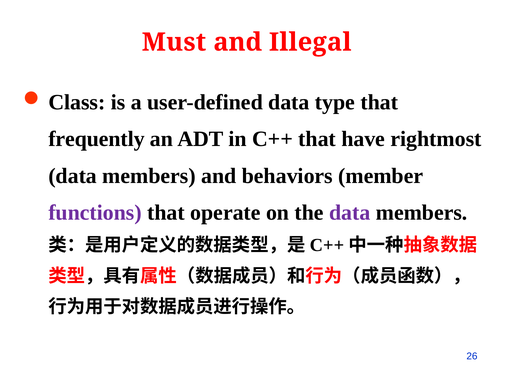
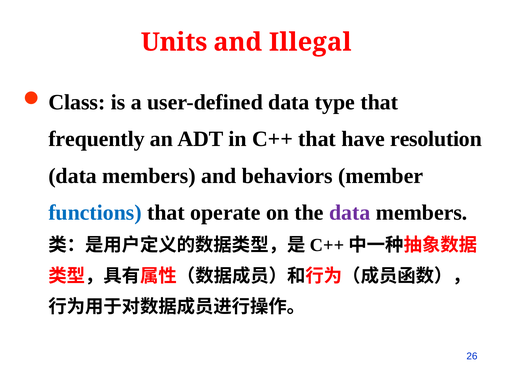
Must: Must -> Units
rightmost: rightmost -> resolution
functions colour: purple -> blue
